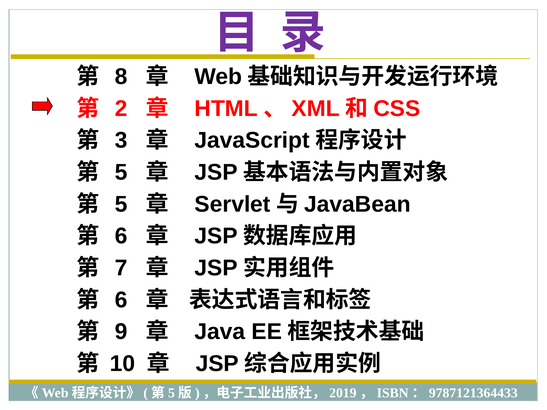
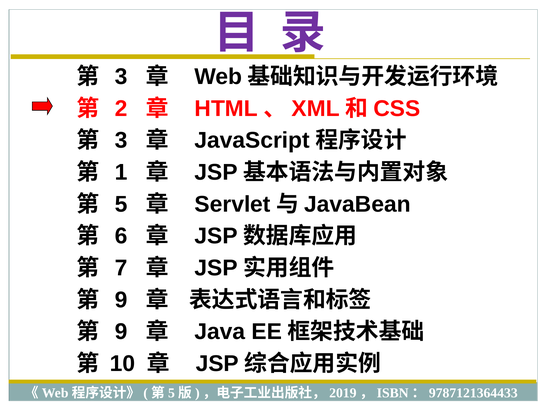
8 at (121, 77): 8 -> 3
5 at (121, 172): 5 -> 1
6 at (121, 300): 6 -> 9
